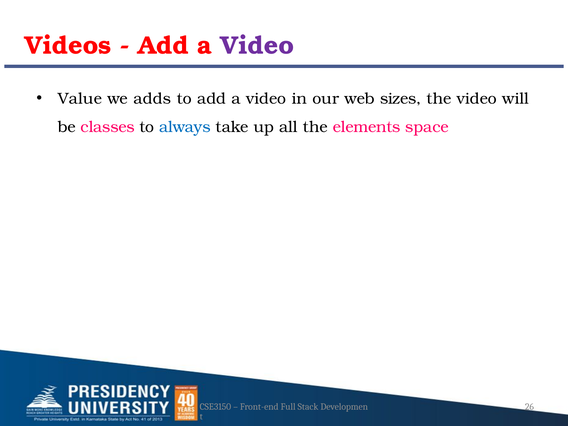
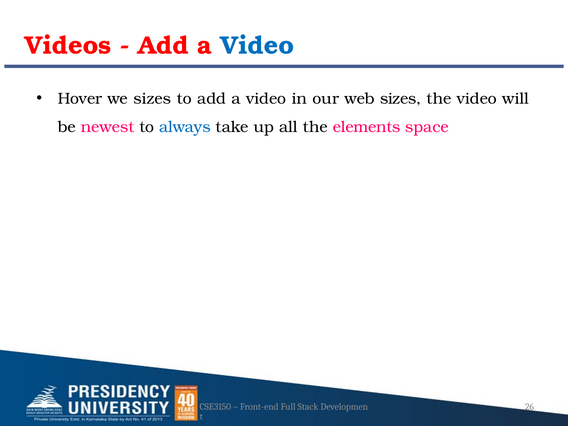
Video at (257, 46) colour: purple -> blue
Value: Value -> Hover
we adds: adds -> sizes
classes: classes -> newest
